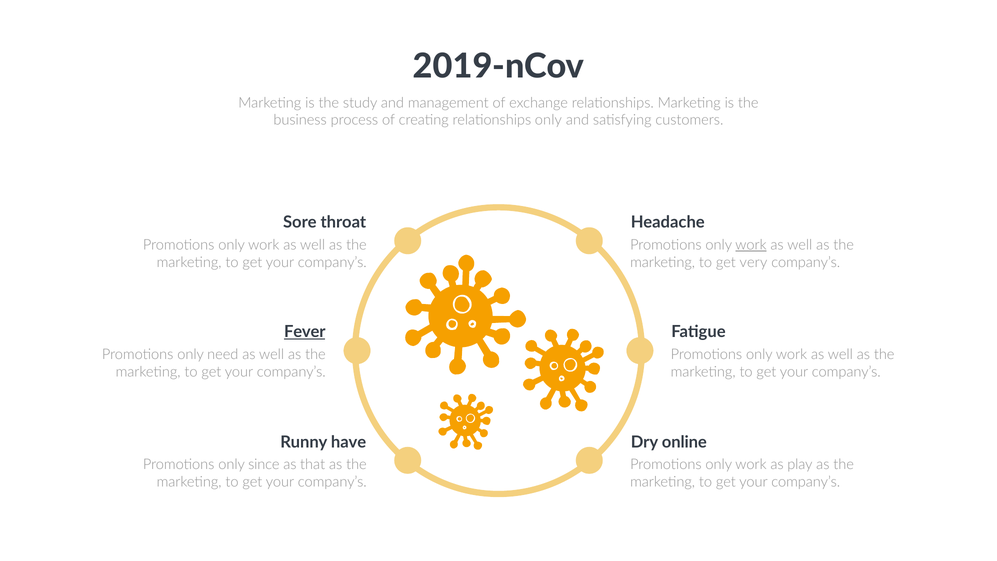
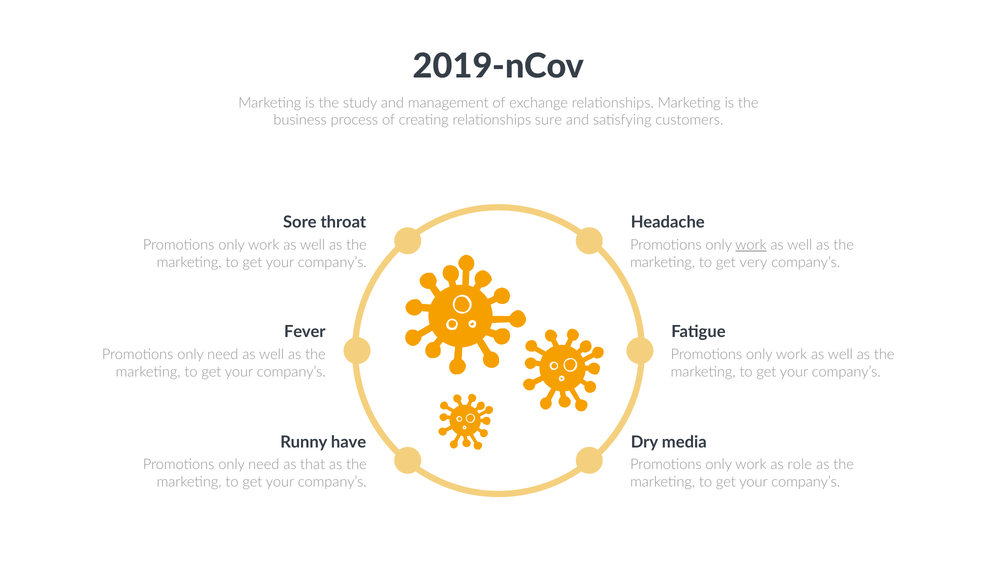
relationships only: only -> sure
Fever underline: present -> none
online: online -> media
since at (264, 465): since -> need
play: play -> role
